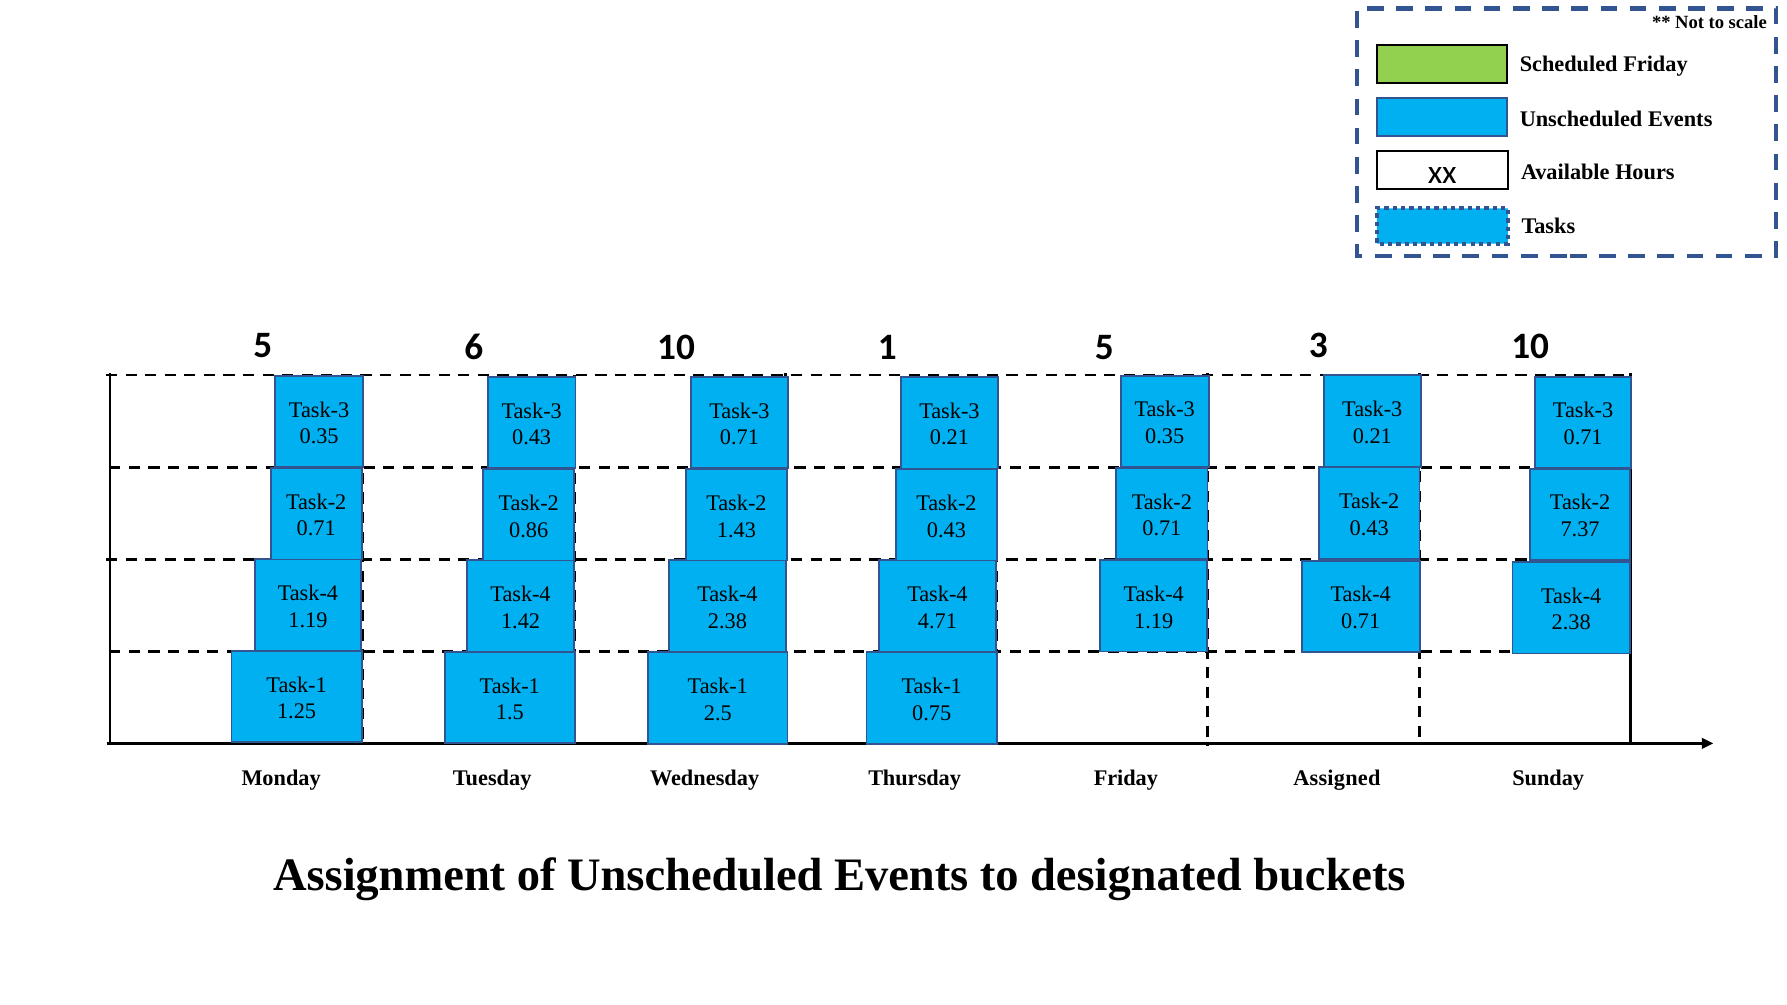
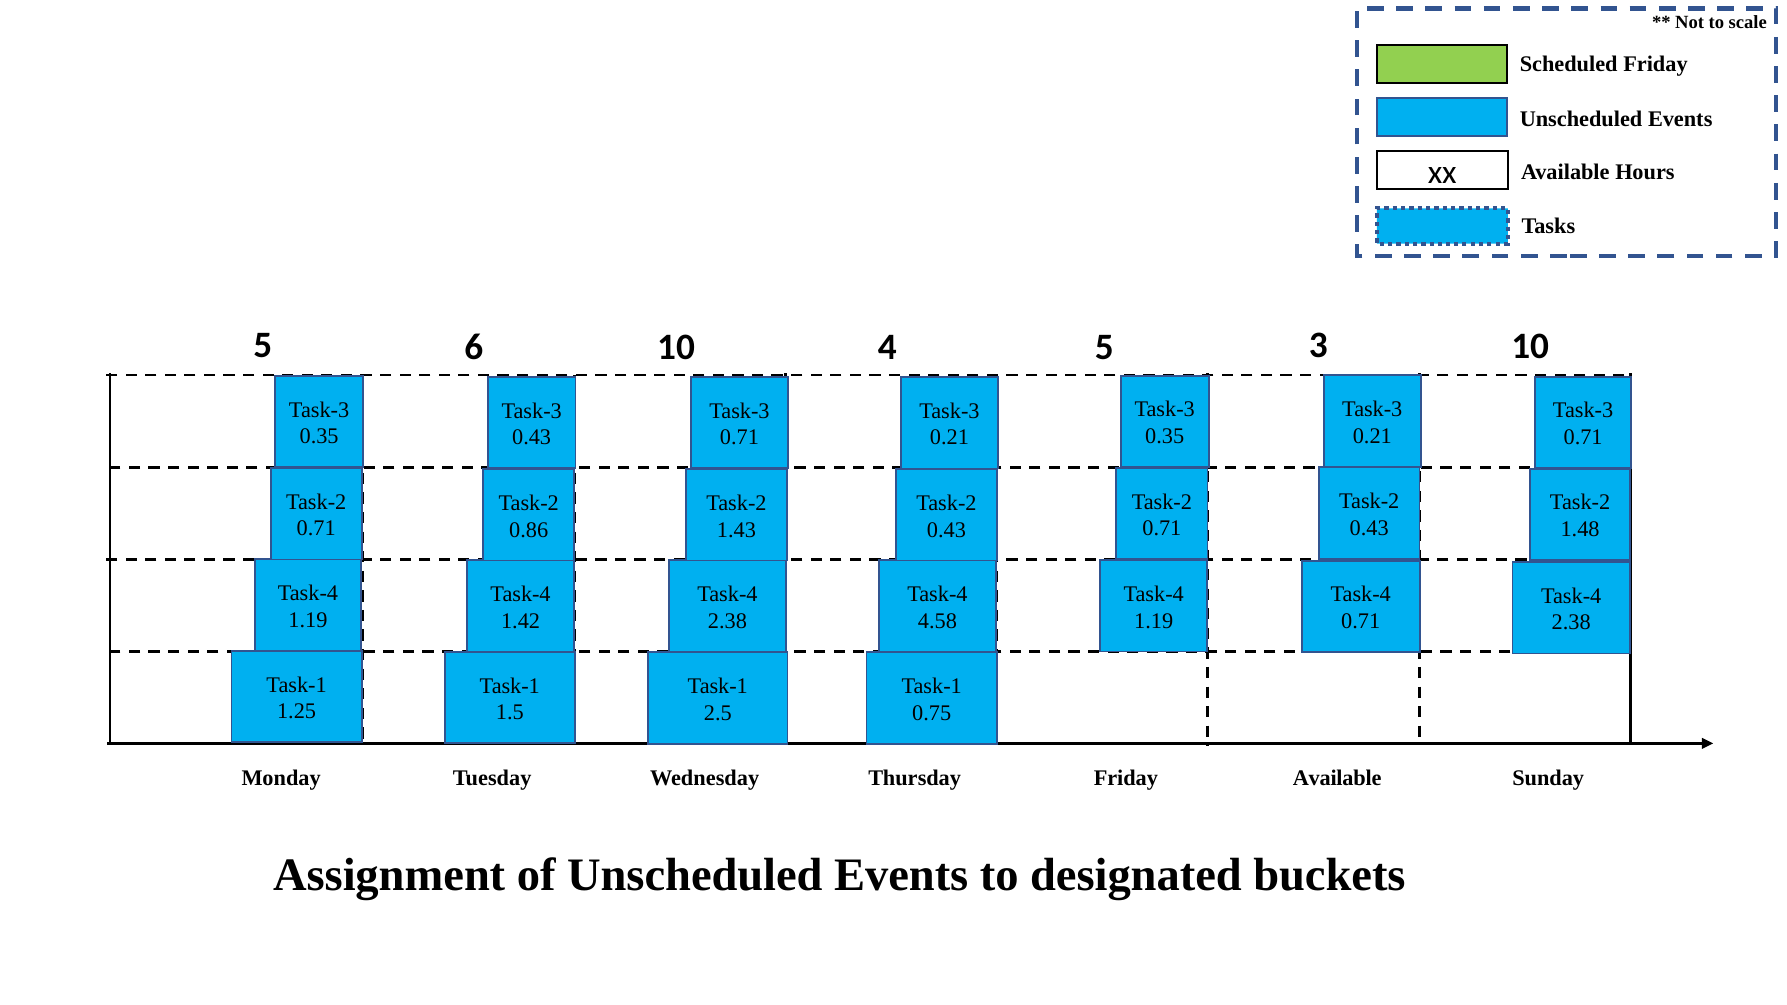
1: 1 -> 4
7.37: 7.37 -> 1.48
4.71: 4.71 -> 4.58
Friday Assigned: Assigned -> Available
